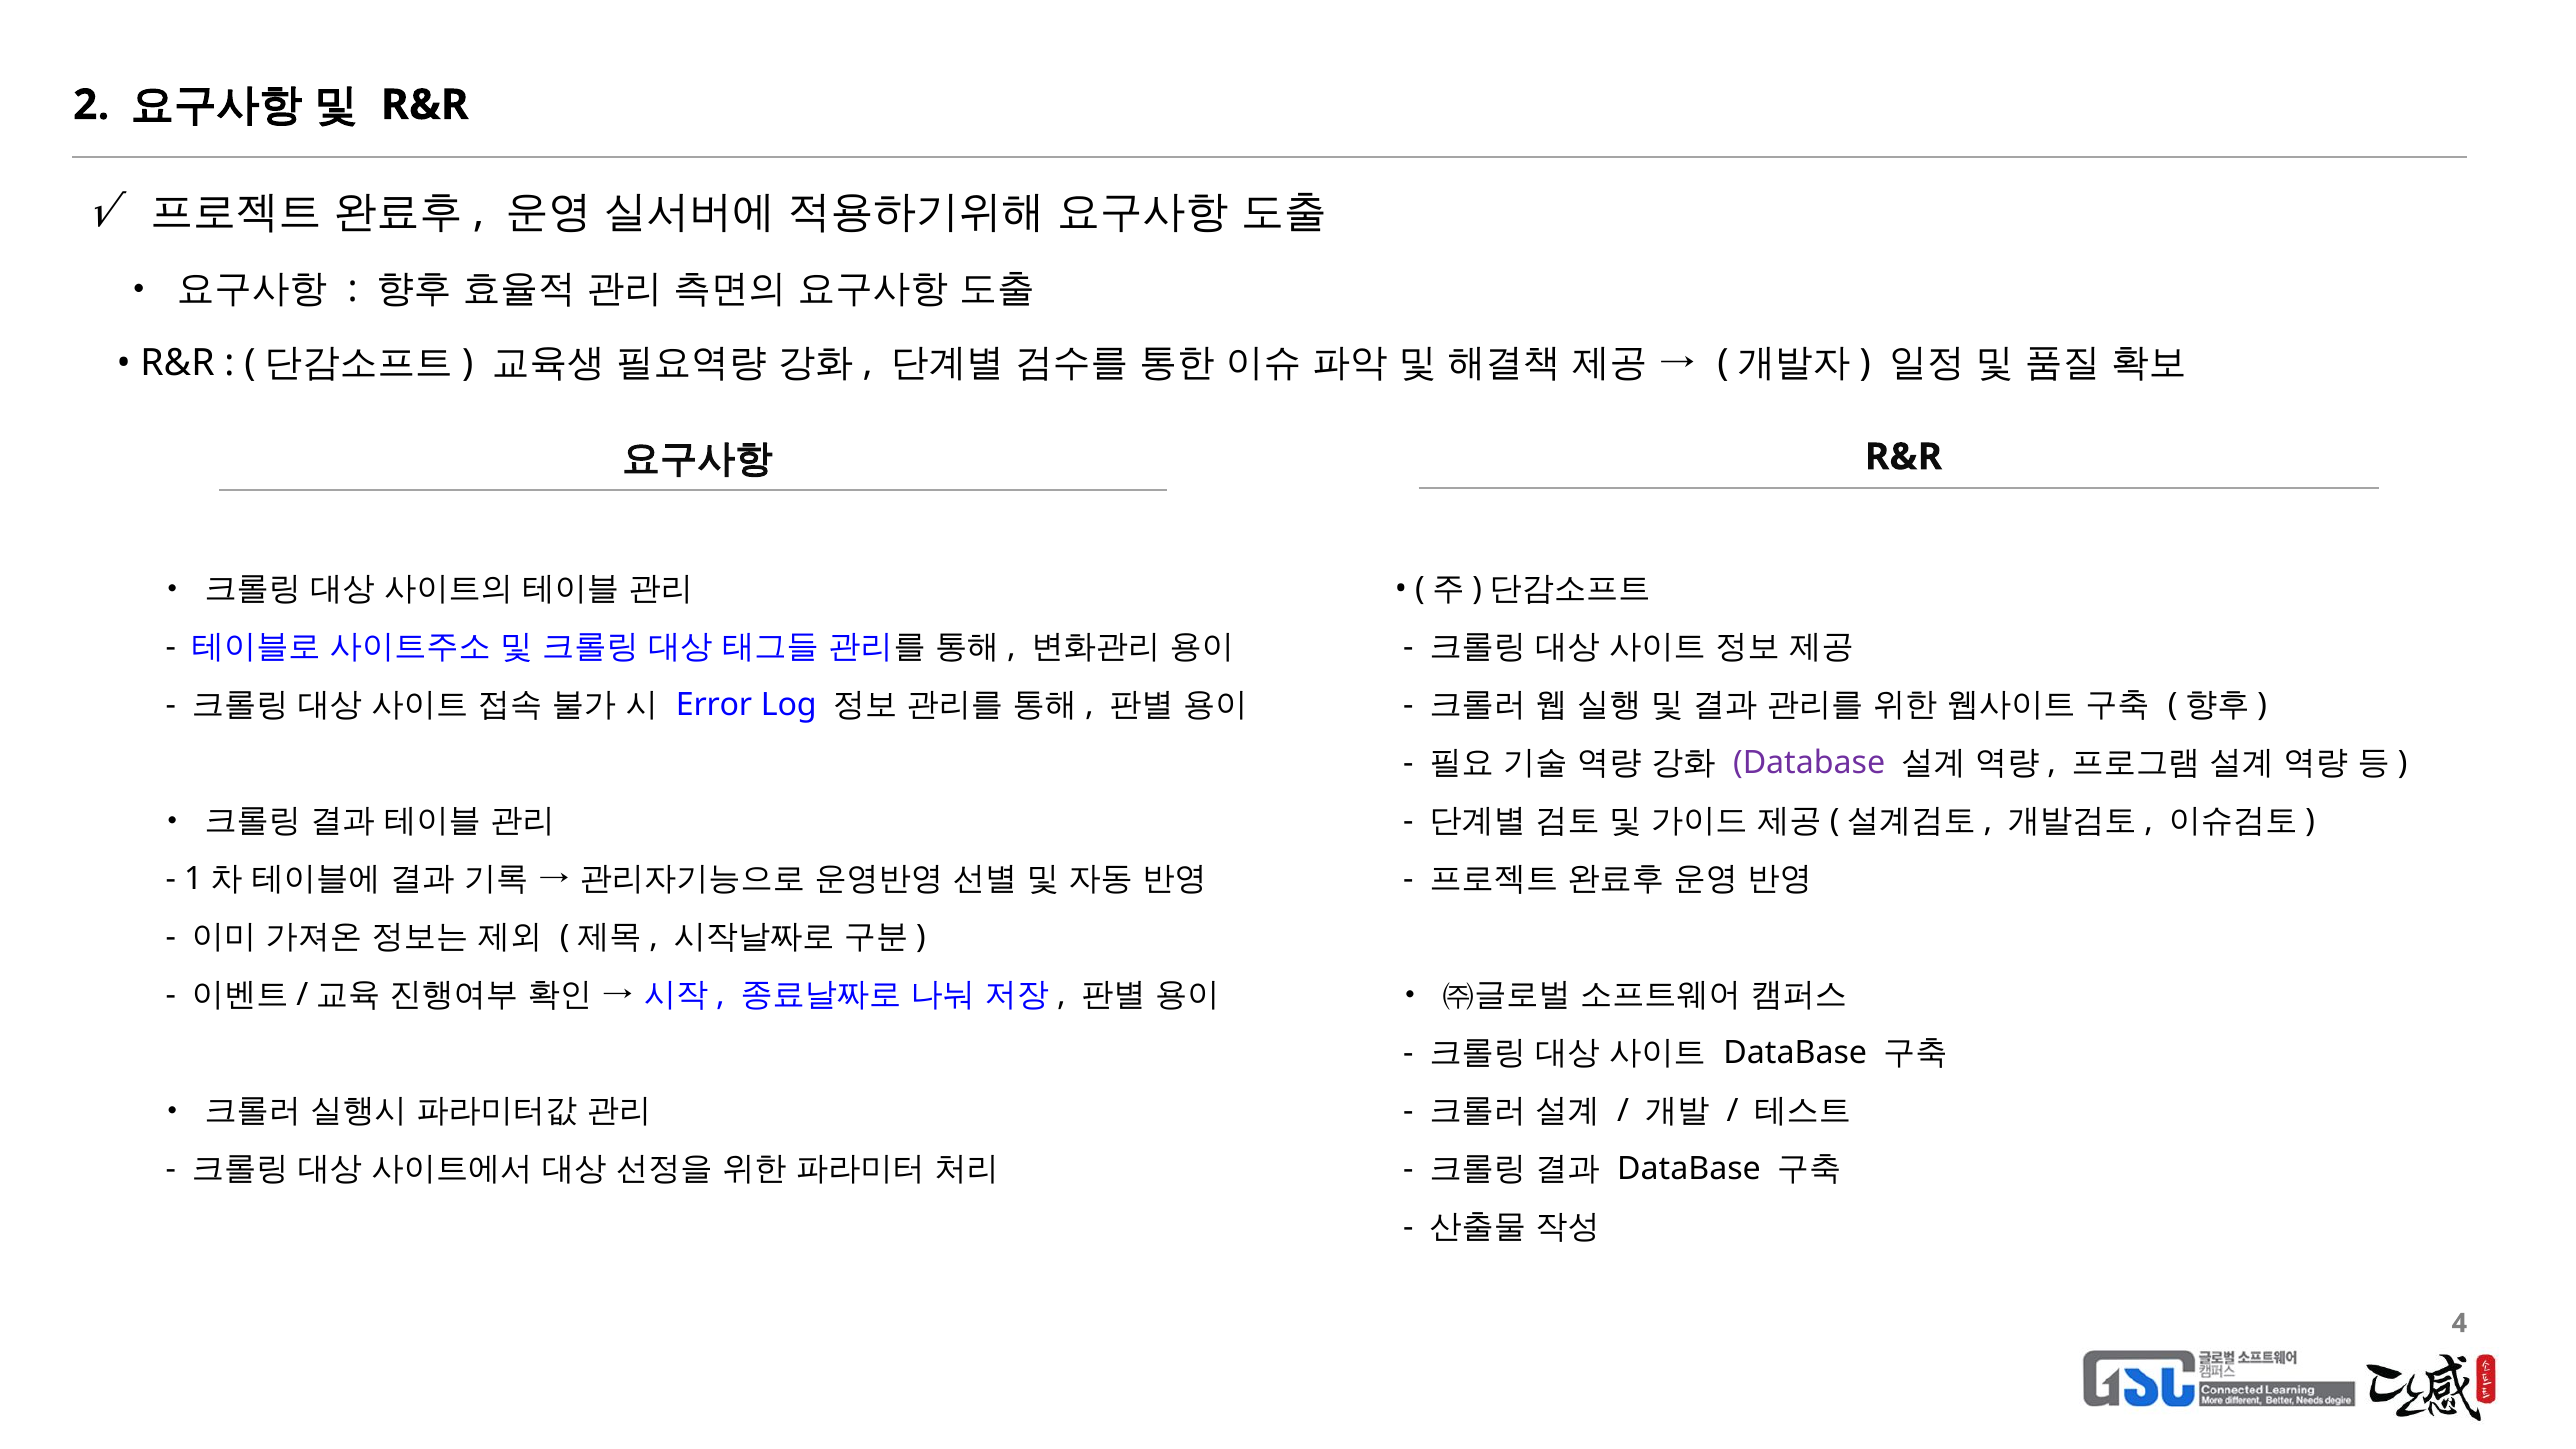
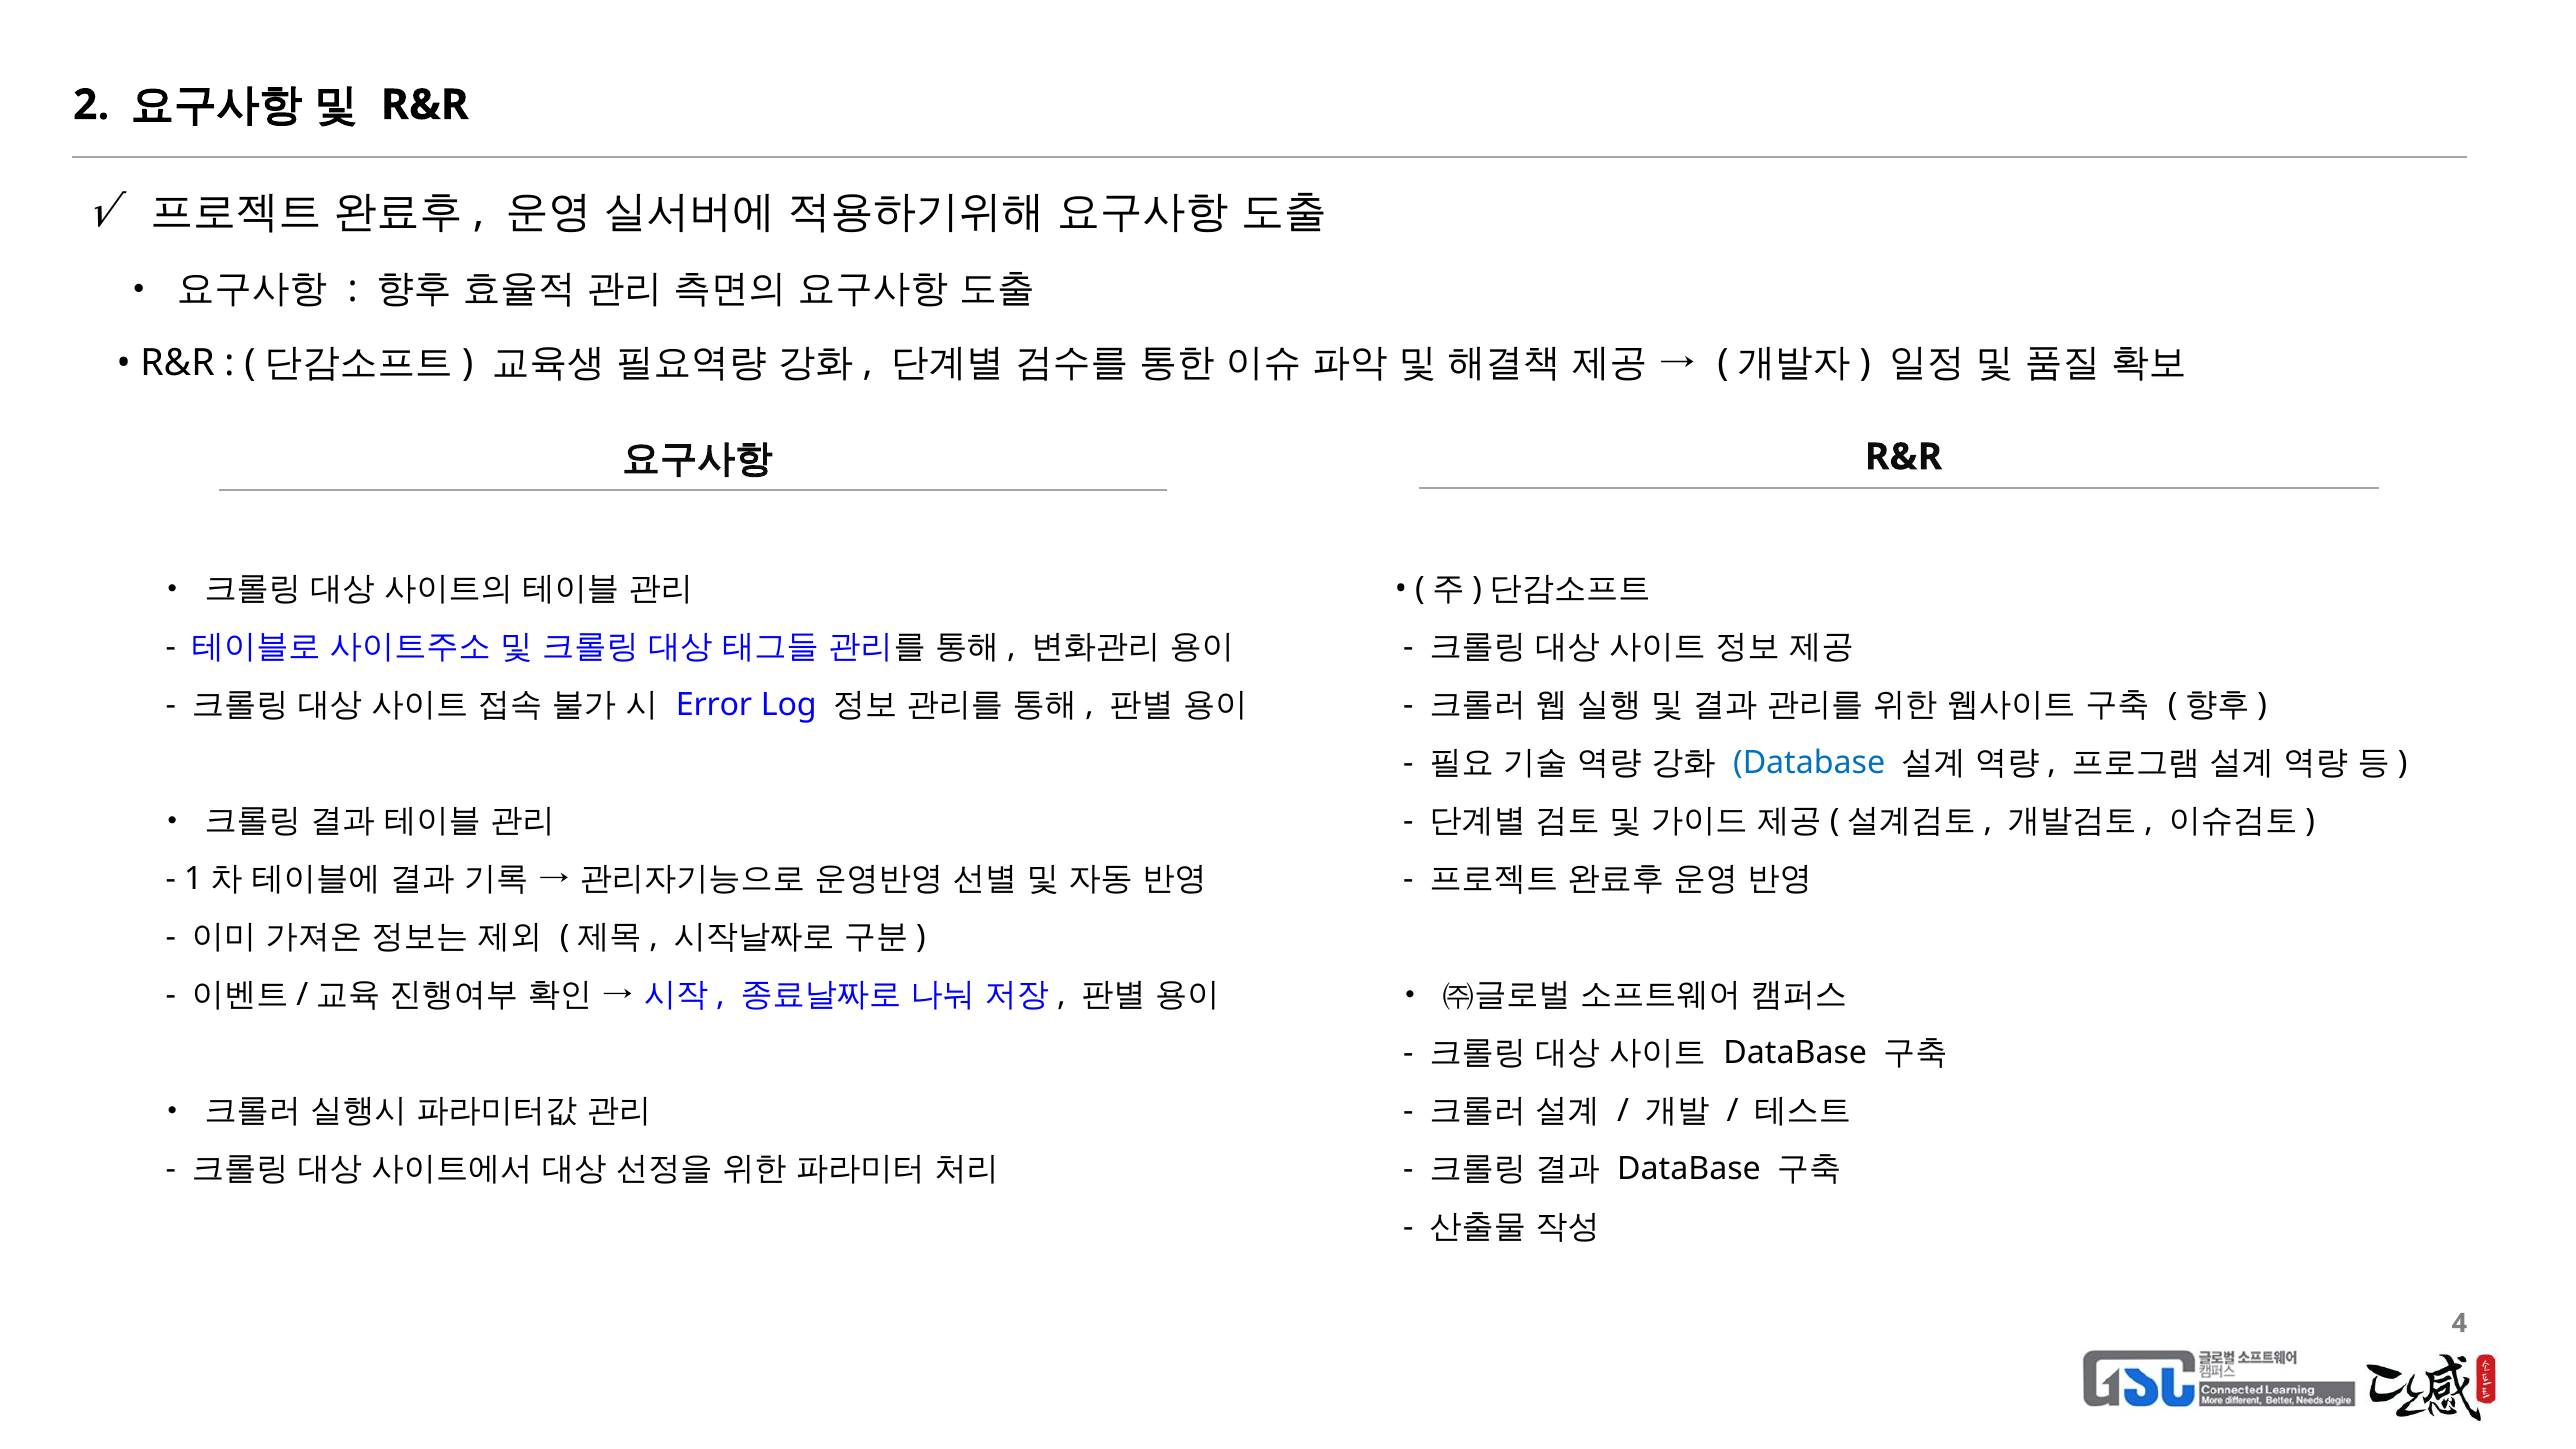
Database at (1809, 763) colour: purple -> blue
